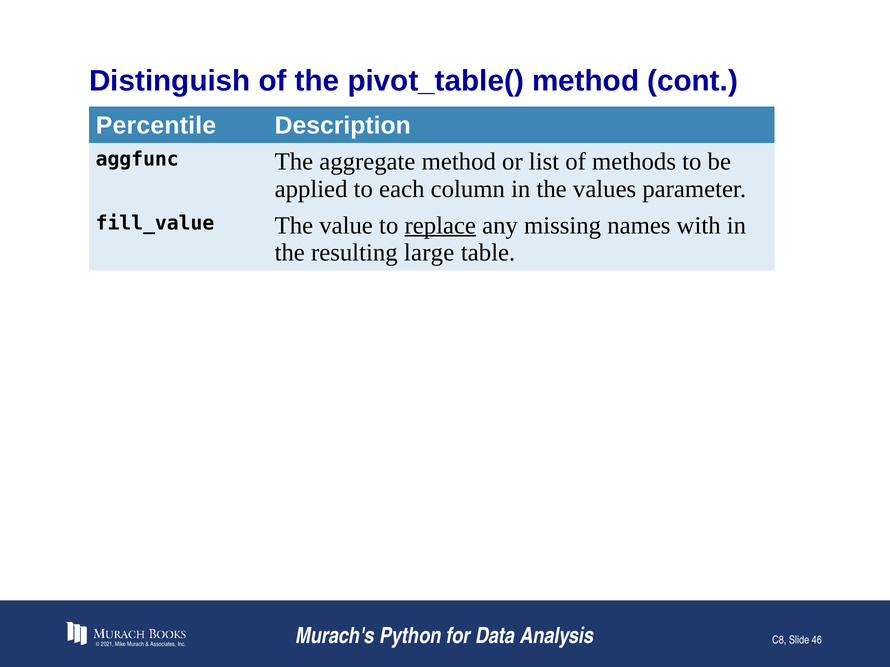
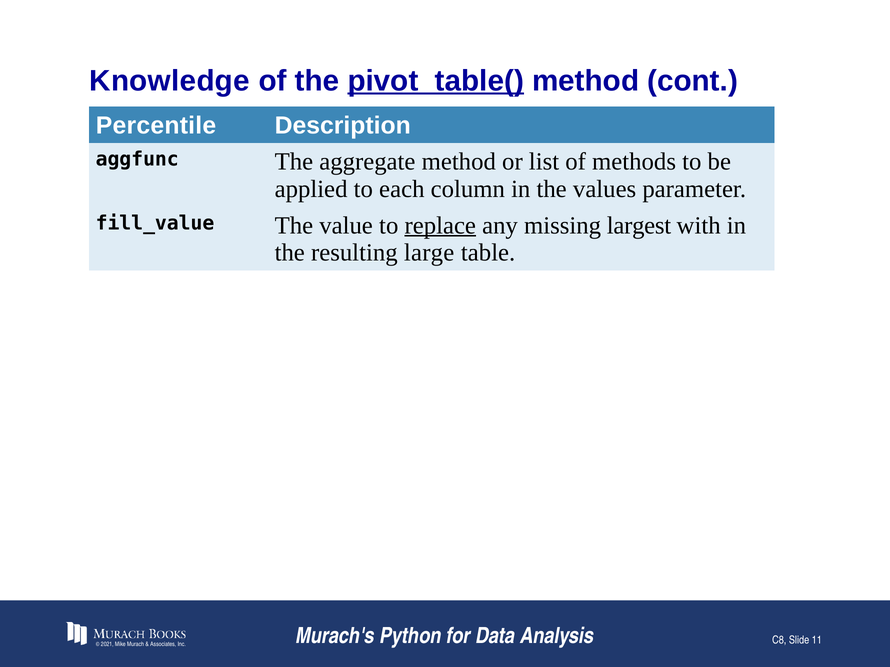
Distinguish: Distinguish -> Knowledge
pivot_table( underline: none -> present
names: names -> largest
46: 46 -> 11
